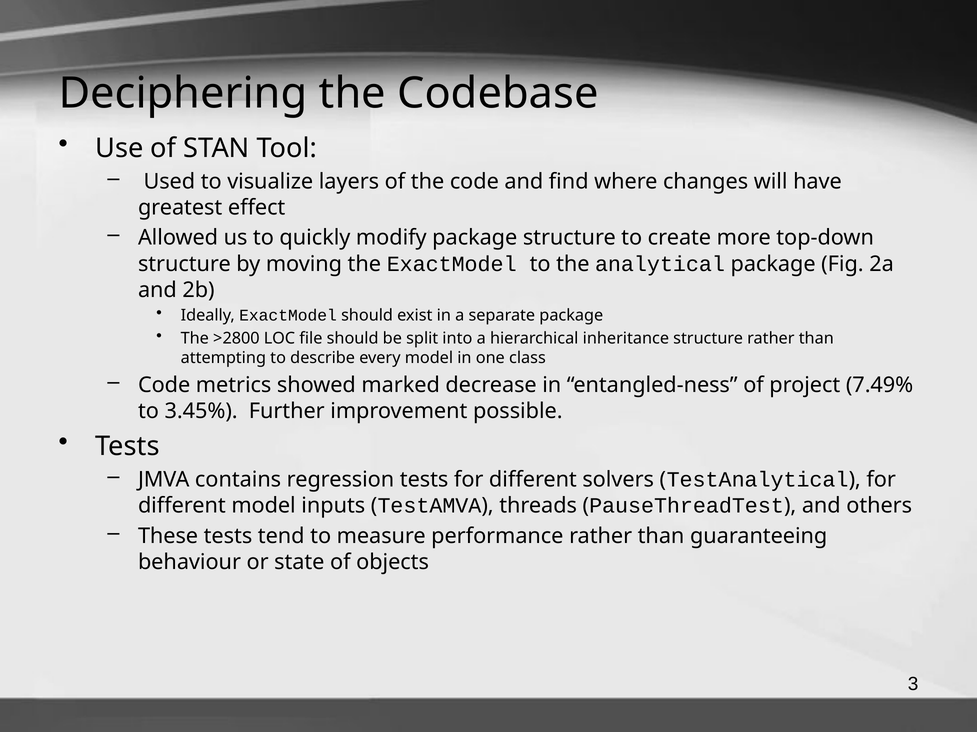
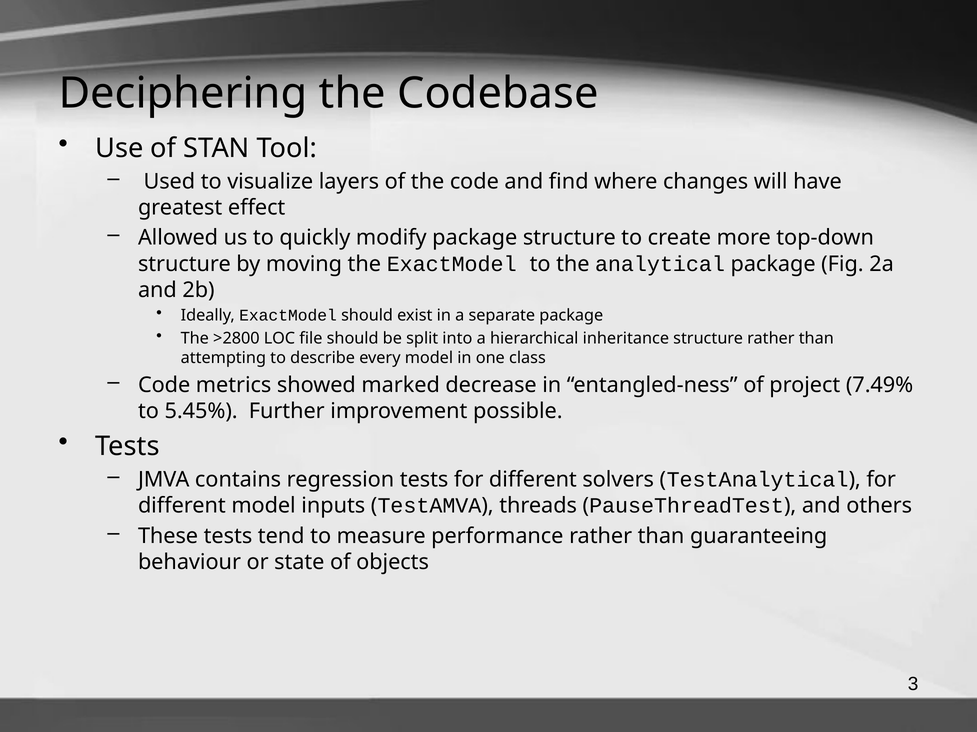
3.45%: 3.45% -> 5.45%
